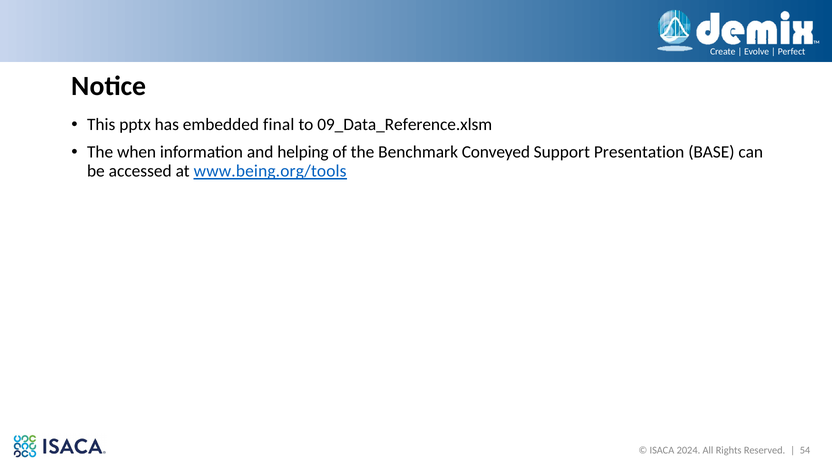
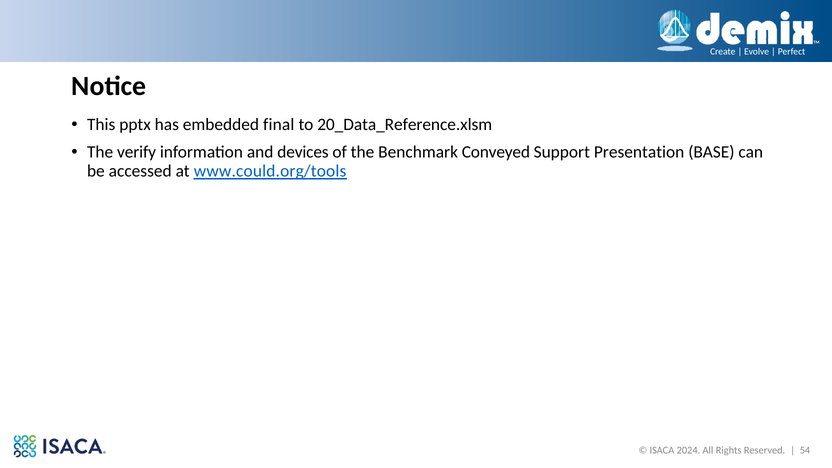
09_Data_Reference.xlsm: 09_Data_Reference.xlsm -> 20_Data_Reference.xlsm
when: when -> verify
helping: helping -> devices
www.being.org/tools: www.being.org/tools -> www.could.org/tools
